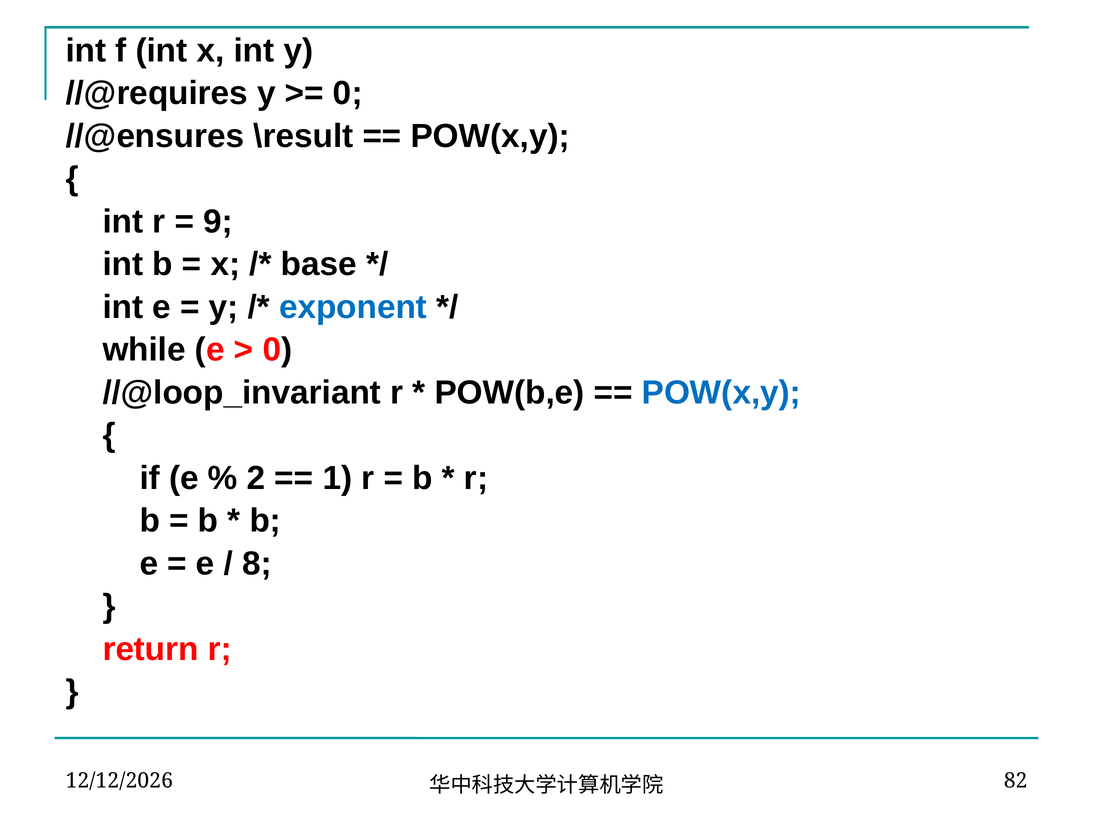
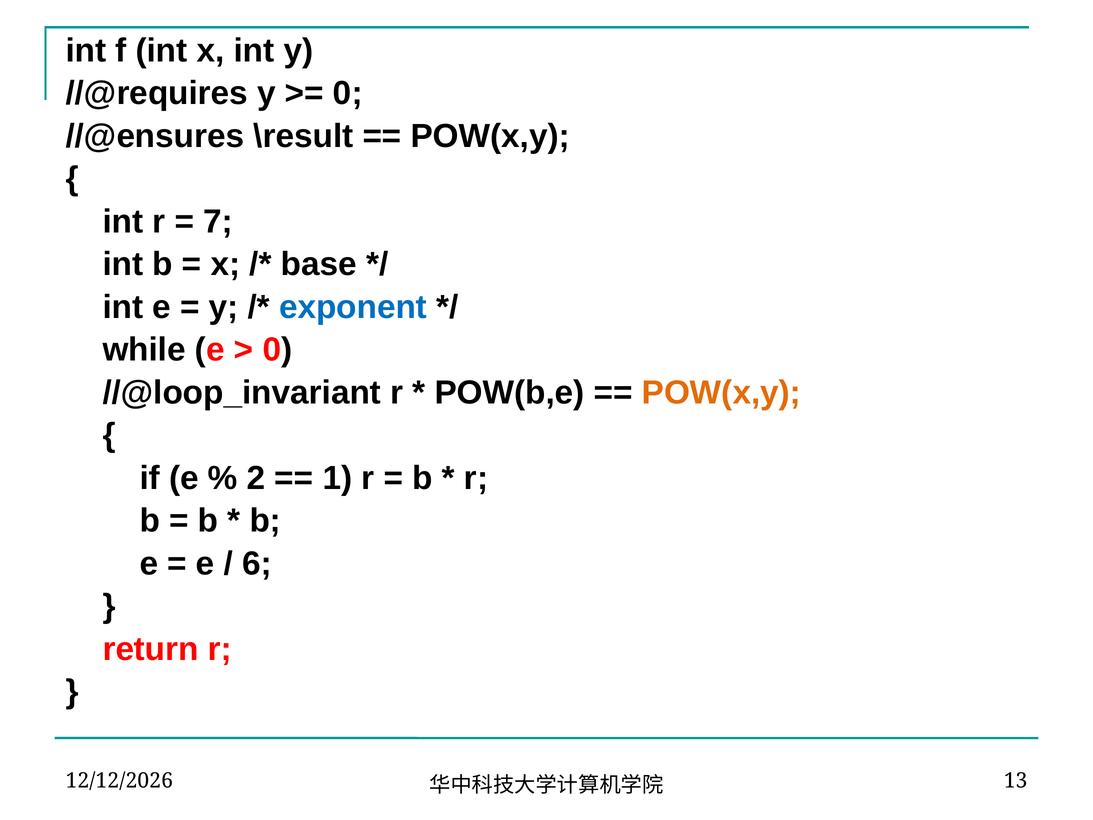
9: 9 -> 7
POW(x,y at (721, 392) colour: blue -> orange
8: 8 -> 6
82: 82 -> 13
